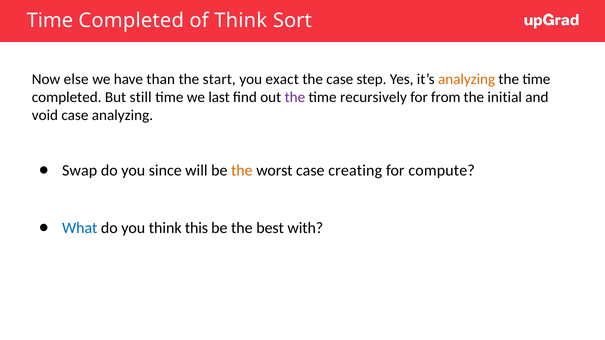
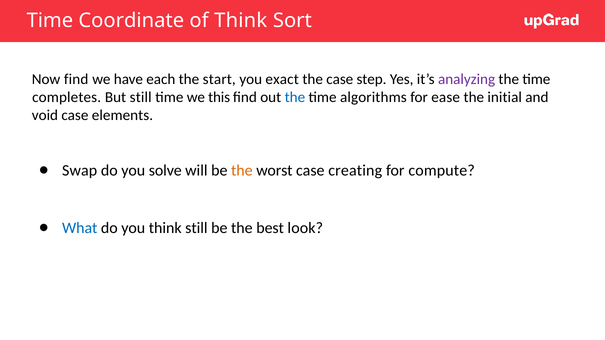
Completed at (131, 20): Completed -> Coordinate
Now else: else -> find
than: than -> each
analyzing at (467, 79) colour: orange -> purple
completed at (67, 97): completed -> completes
last: last -> this
the at (295, 97) colour: purple -> blue
recursively: recursively -> algorithms
from: from -> ease
case analyzing: analyzing -> elements
since: since -> solve
think this: this -> still
with: with -> look
